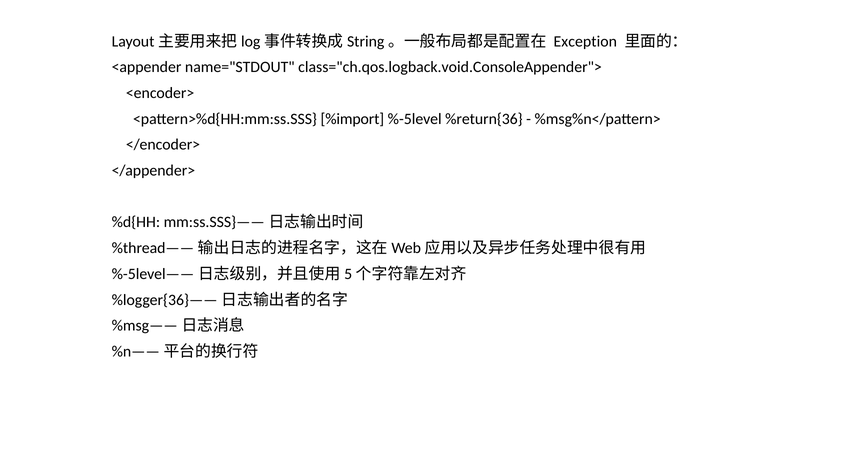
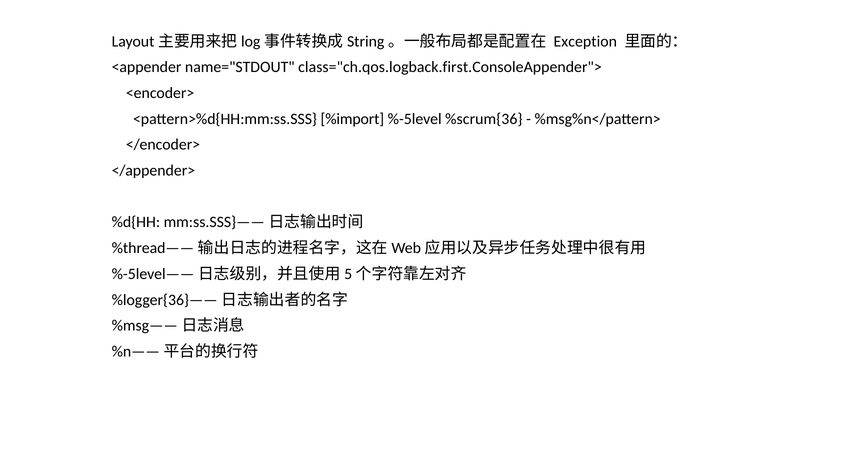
class="ch.qos.logback.void.ConsoleAppender">: class="ch.qos.logback.void.ConsoleAppender"> -> class="ch.qos.logback.first.ConsoleAppender">
%return{36: %return{36 -> %scrum{36
